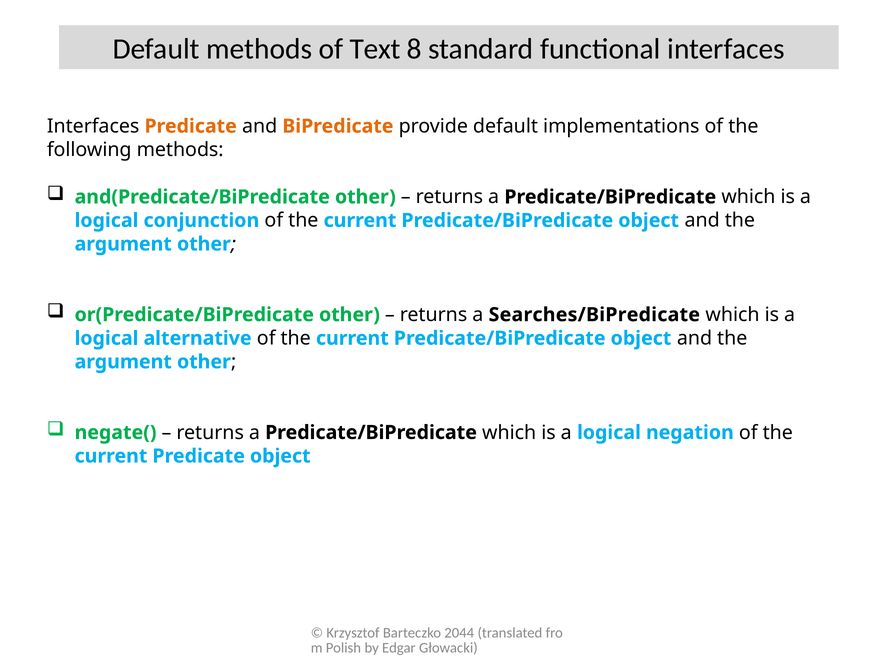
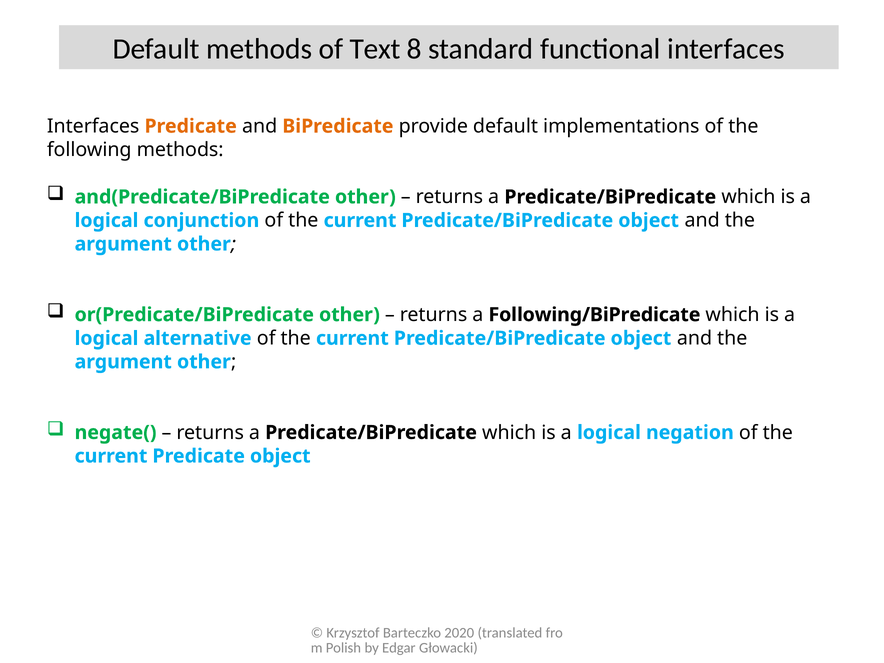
Searches/BiPredicate: Searches/BiPredicate -> Following/BiPredicate
2044: 2044 -> 2020
